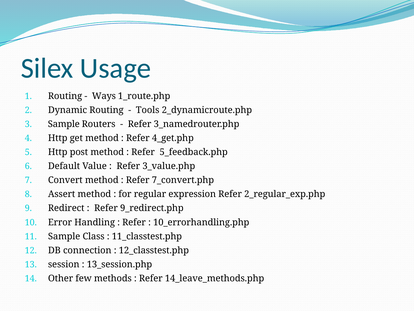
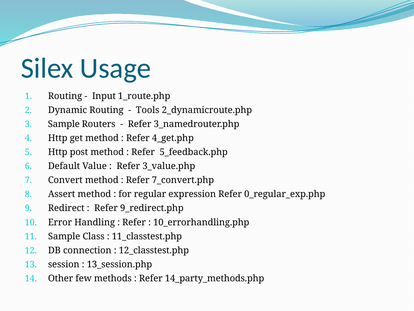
Ways: Ways -> Input
2_regular_exp.php: 2_regular_exp.php -> 0_regular_exp.php
14_leave_methods.php: 14_leave_methods.php -> 14_party_methods.php
